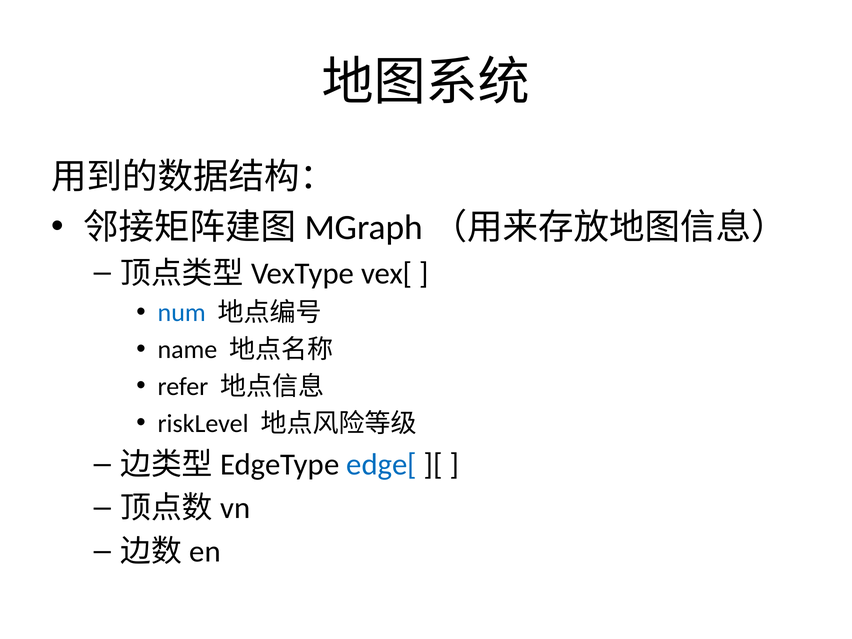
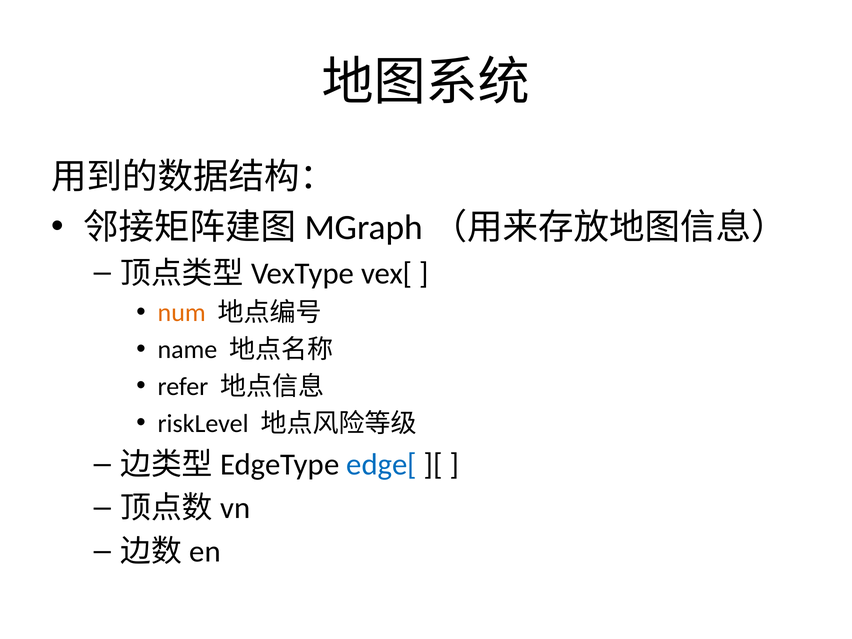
num colour: blue -> orange
